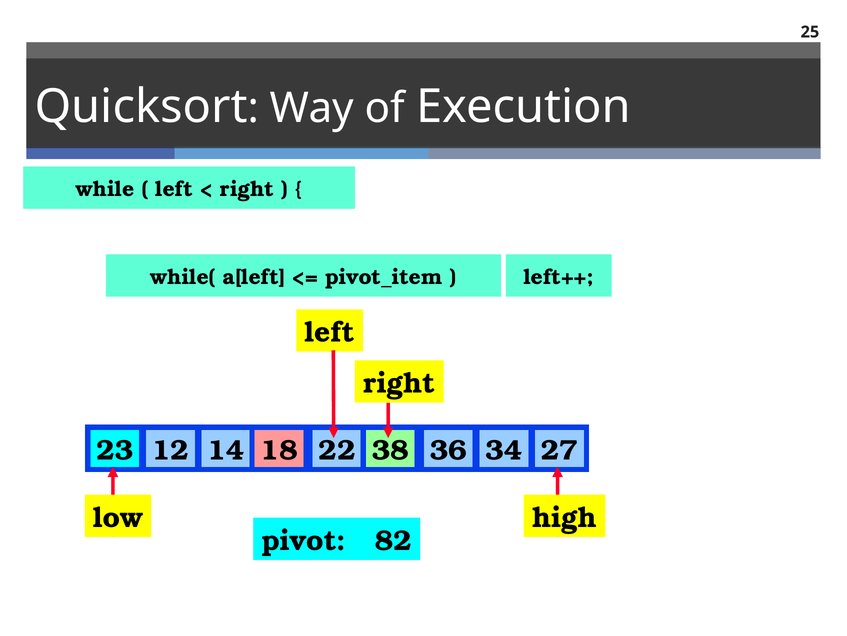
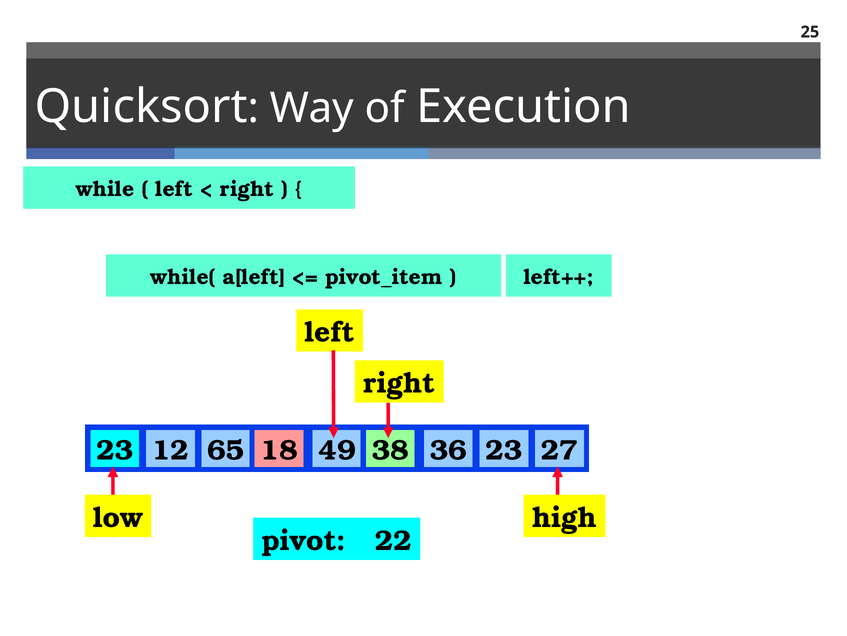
14: 14 -> 65
22: 22 -> 49
36 34: 34 -> 23
82: 82 -> 22
